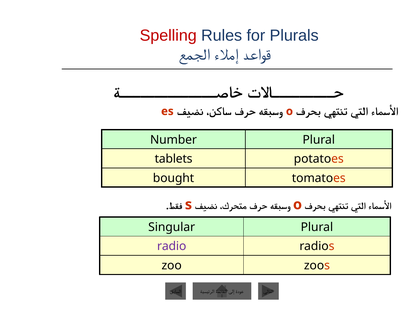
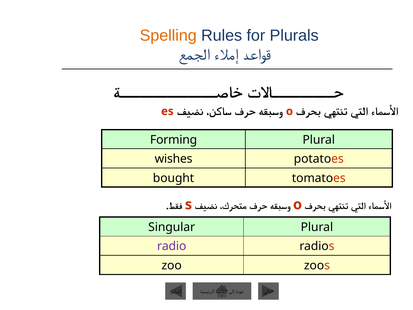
Spelling colour: red -> orange
Number: Number -> Forming
tablets: tablets -> wishes
